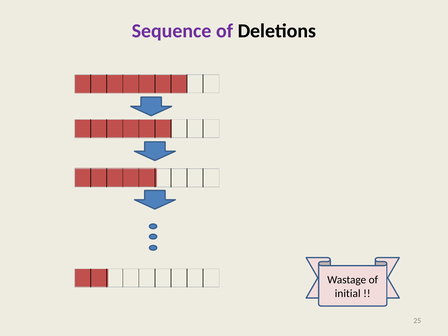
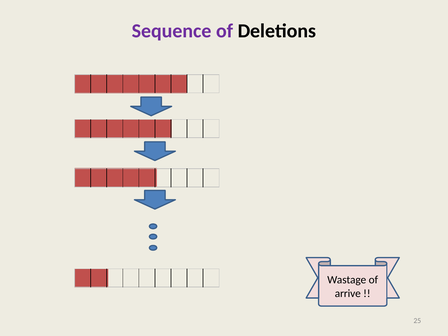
initial: initial -> arrive
